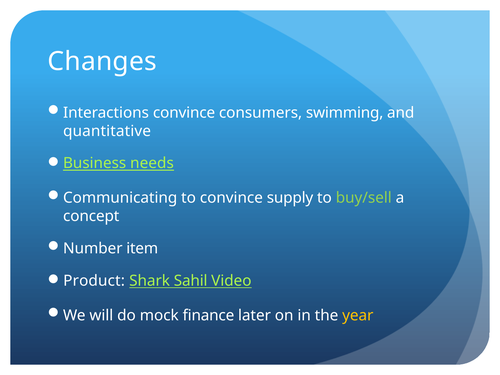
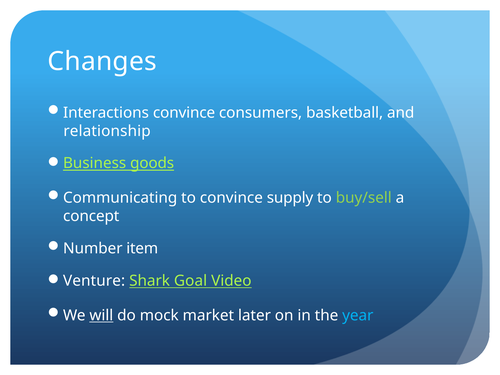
swimming: swimming -> basketball
quantitative: quantitative -> relationship
needs: needs -> goods
Product: Product -> Venture
Sahil: Sahil -> Goal
will underline: none -> present
finance: finance -> market
year colour: yellow -> light blue
